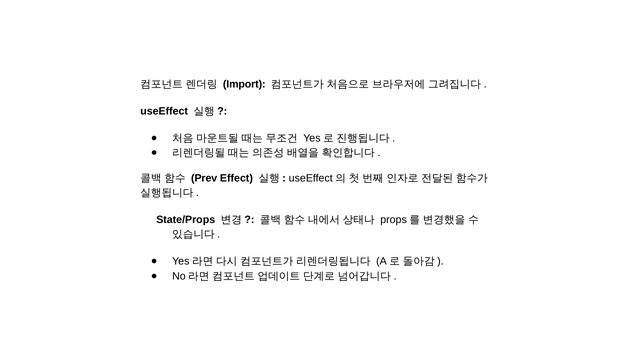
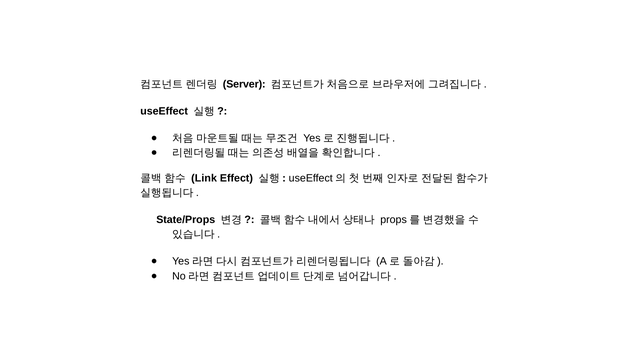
Import: Import -> Server
Prev: Prev -> Link
